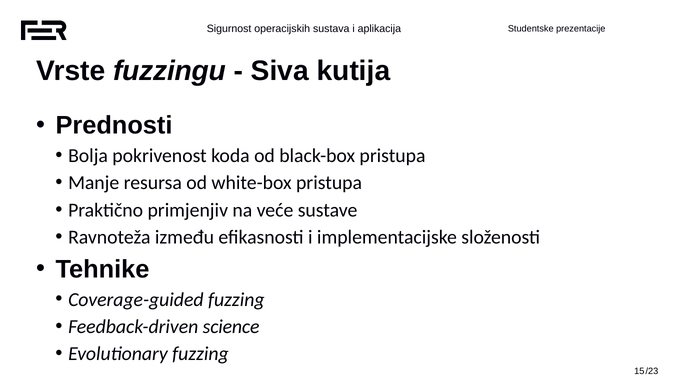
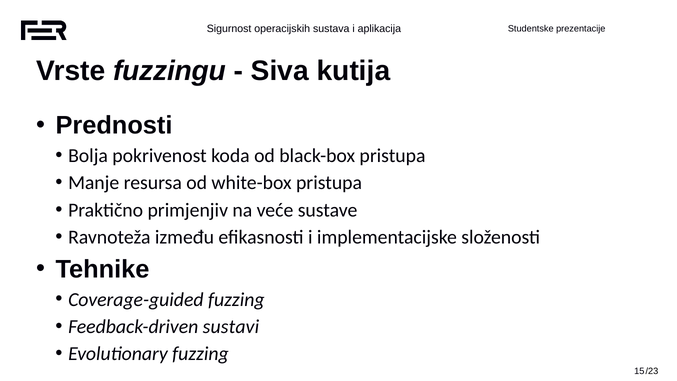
science: science -> sustavi
